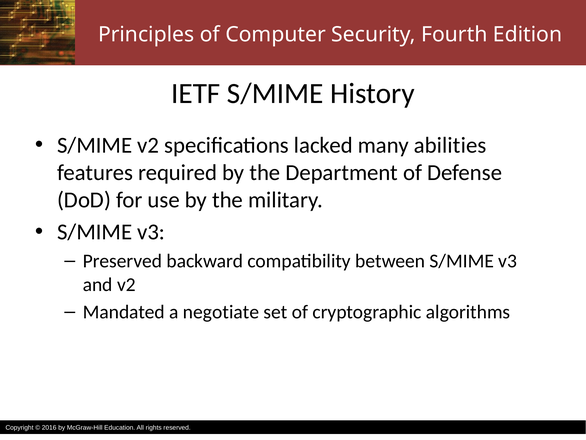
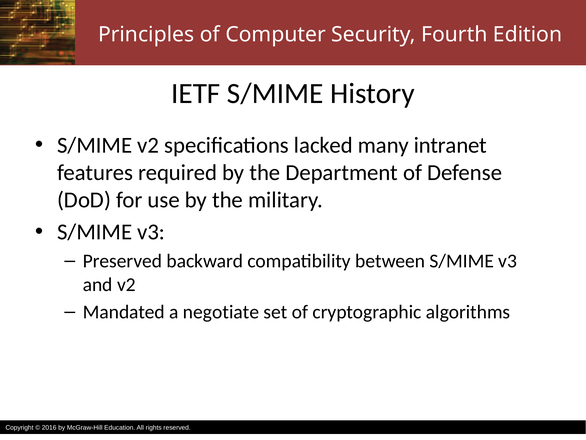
abilities: abilities -> intranet
